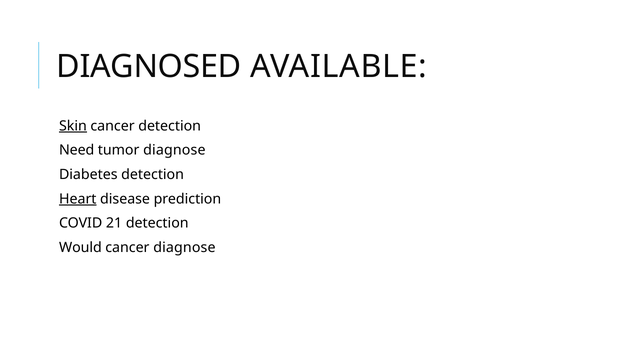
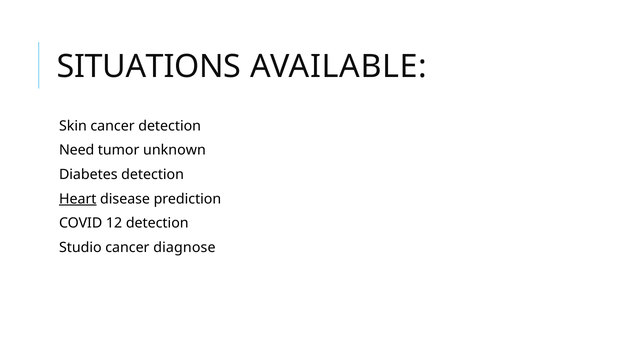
DIAGNOSED: DIAGNOSED -> SITUATIONS
Skin underline: present -> none
tumor diagnose: diagnose -> unknown
21: 21 -> 12
Would: Would -> Studio
